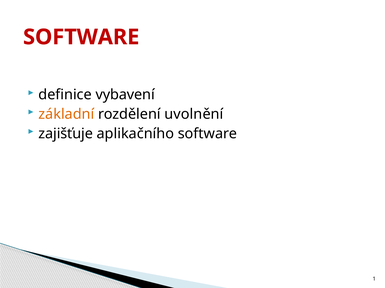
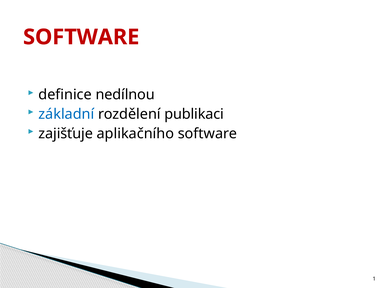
vybavení: vybavení -> nedílnou
základní colour: orange -> blue
uvolnění: uvolnění -> publikaci
